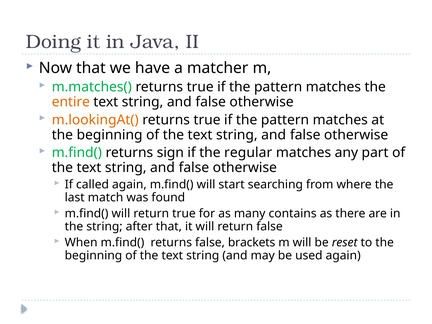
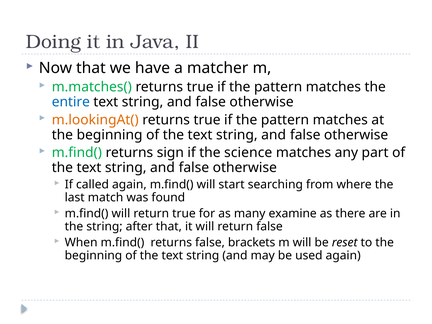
entire colour: orange -> blue
regular: regular -> science
contains: contains -> examine
